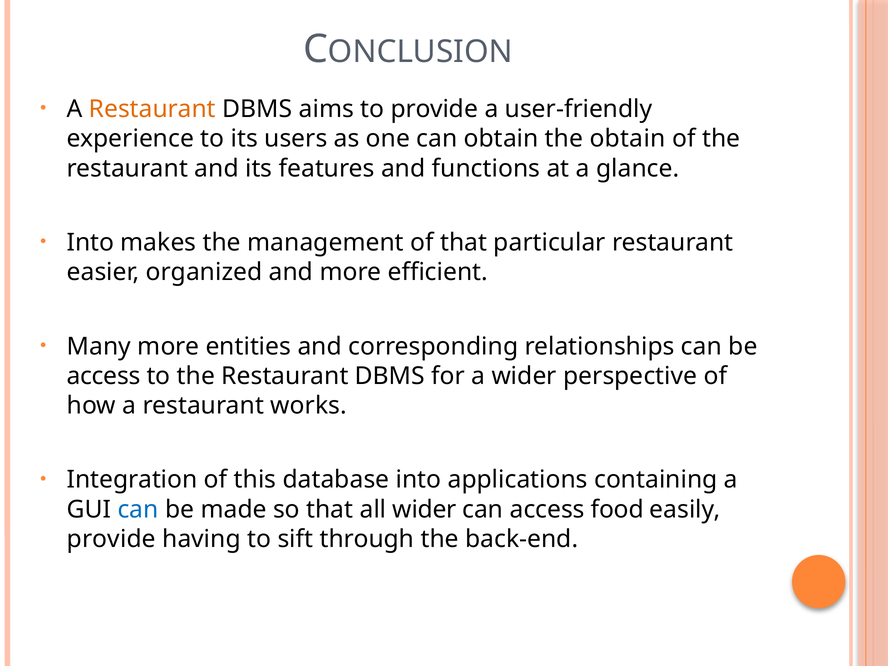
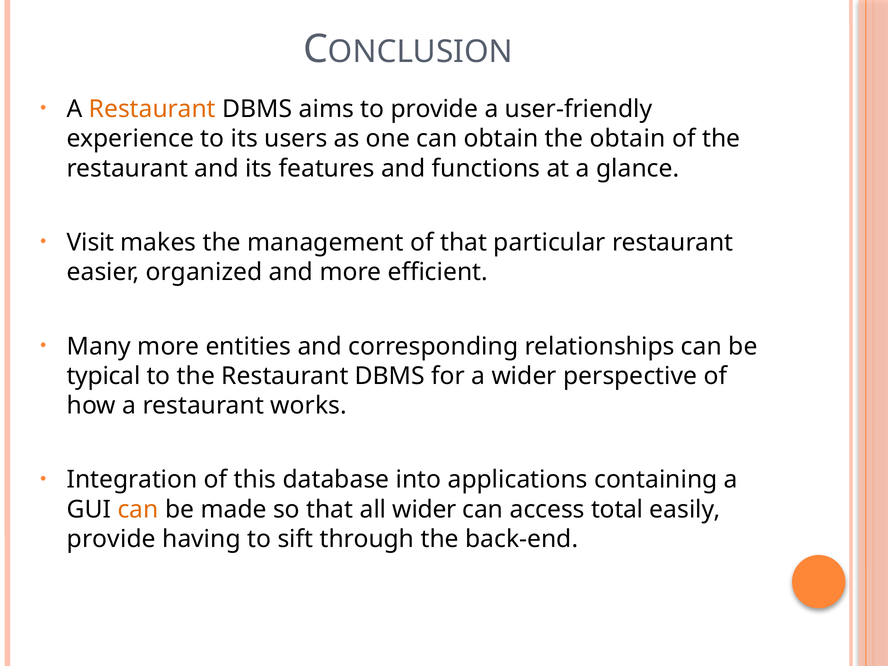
Into at (90, 243): Into -> Visit
access at (104, 376): access -> typical
can at (138, 509) colour: blue -> orange
food: food -> total
